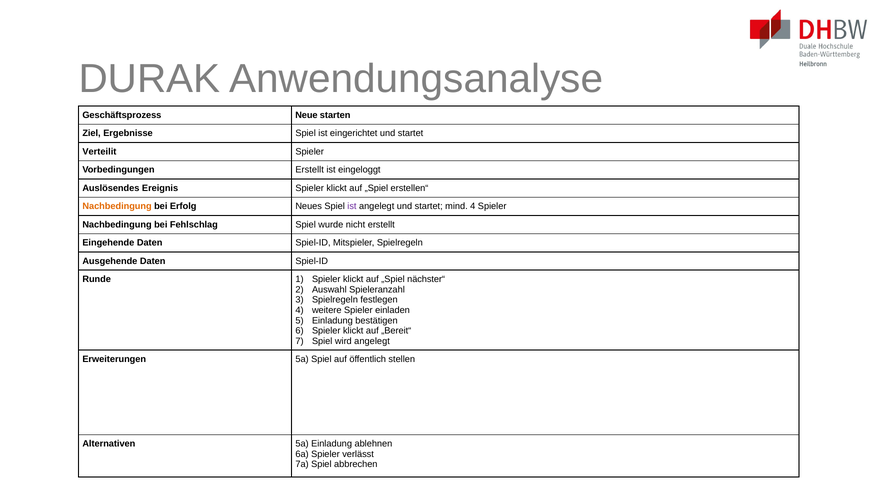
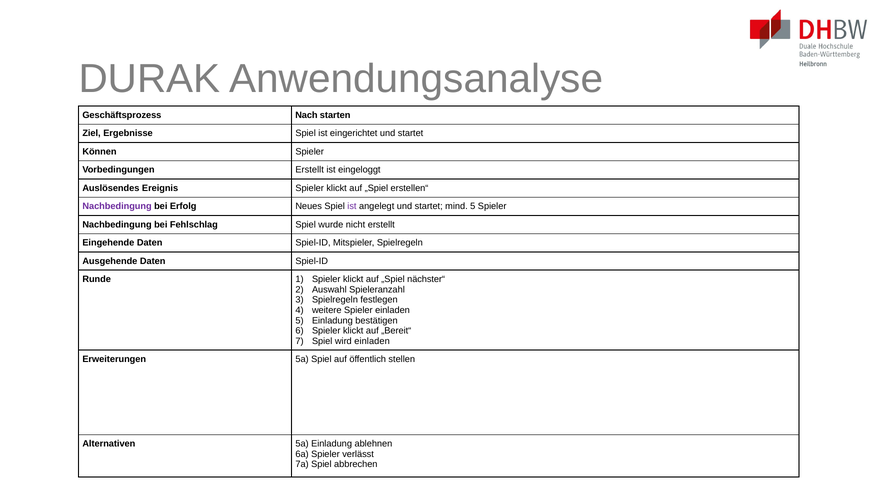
Neue: Neue -> Nach
Verteilit: Verteilit -> Können
Nachbedingung at (117, 207) colour: orange -> purple
mind 4: 4 -> 5
wird angelegt: angelegt -> einladen
